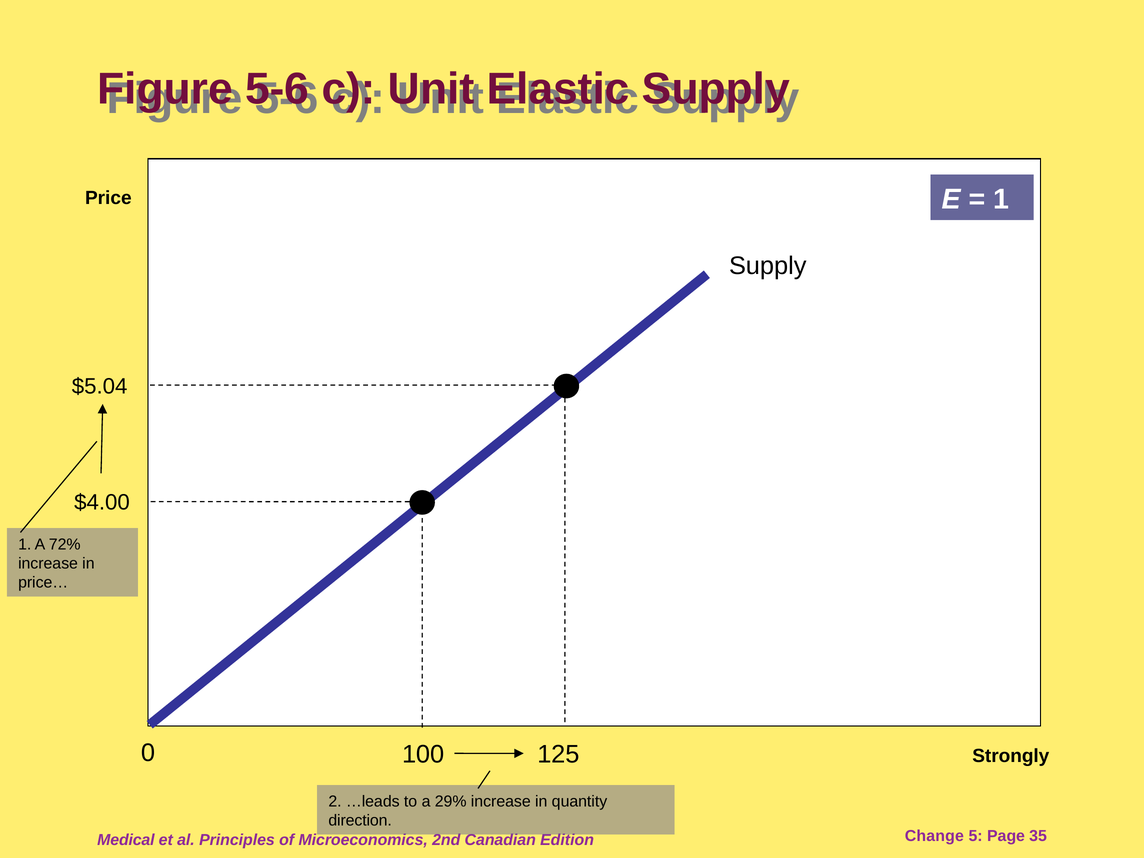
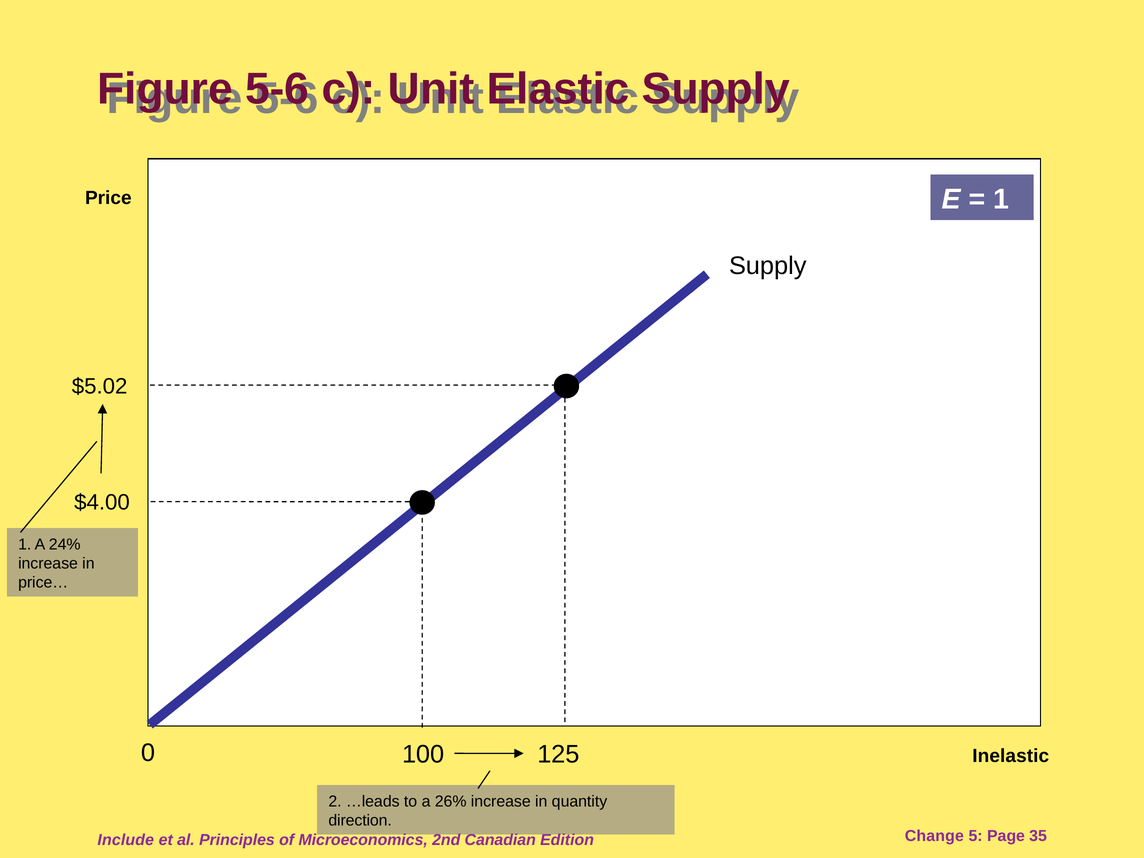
$5.04: $5.04 -> $5.02
72%: 72% -> 24%
Strongly: Strongly -> Inelastic
29%: 29% -> 26%
Medical: Medical -> Include
